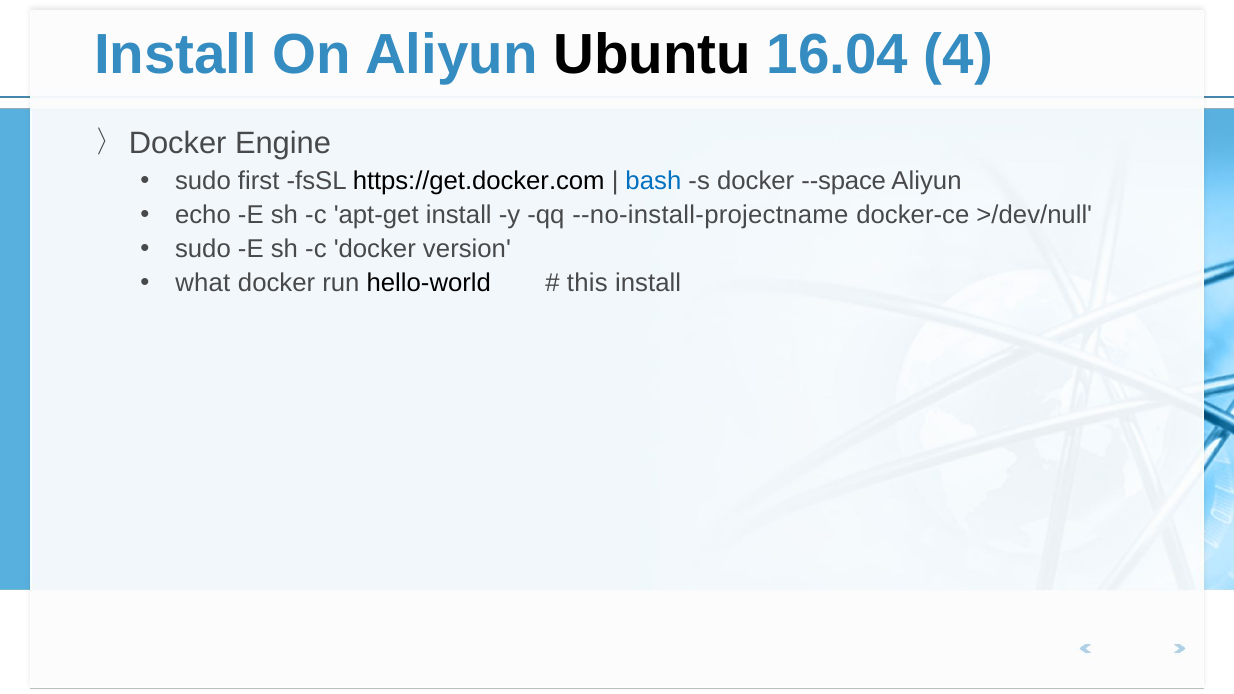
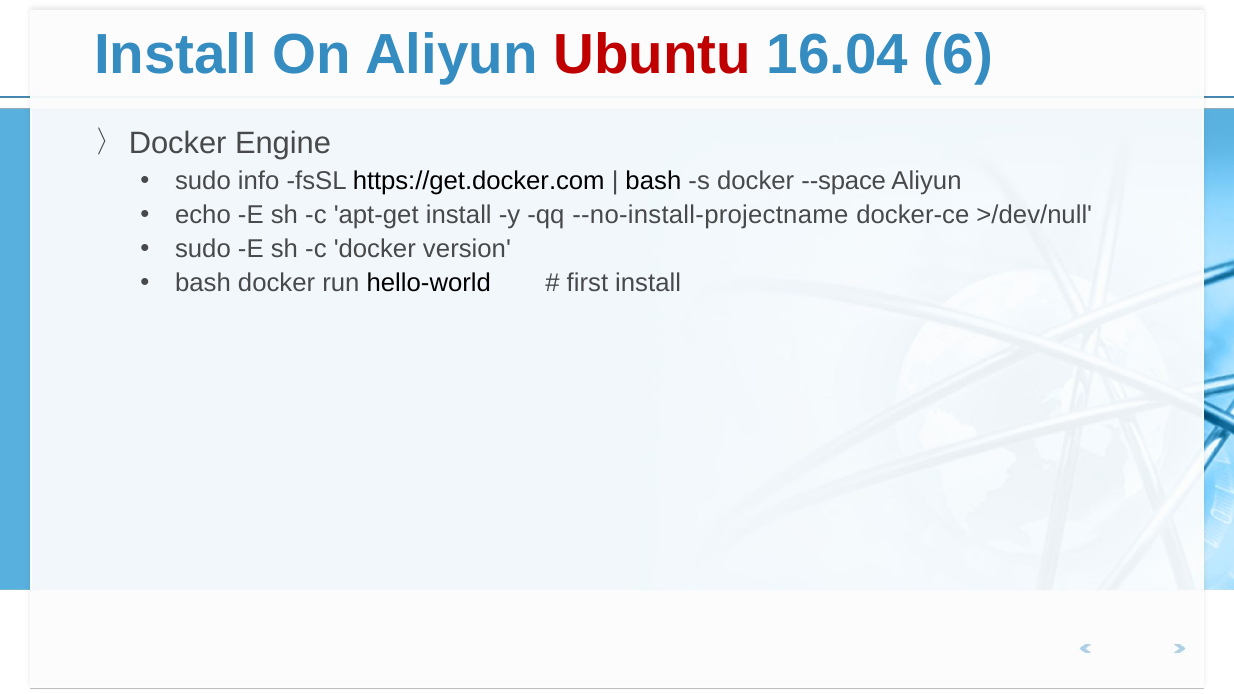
Ubuntu colour: black -> red
4: 4 -> 6
first: first -> info
bash at (653, 181) colour: blue -> black
what at (203, 283): what -> bash
this: this -> first
